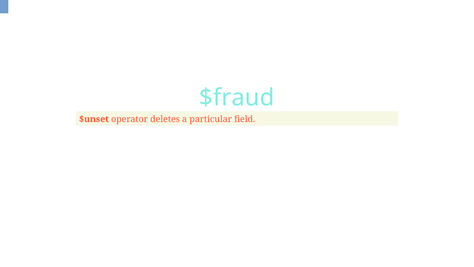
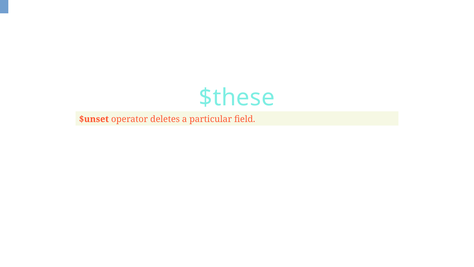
$fraud: $fraud -> $these
